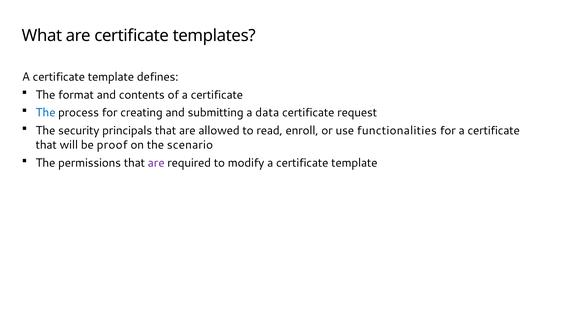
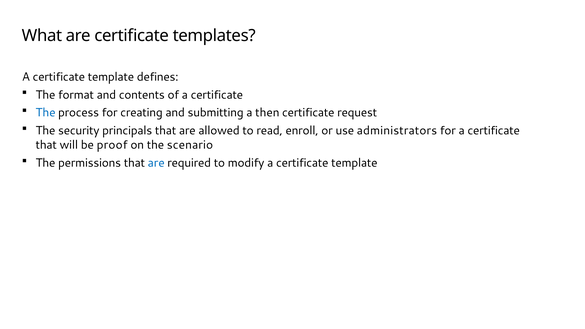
data: data -> then
functionalities: functionalities -> administrators
are at (156, 163) colour: purple -> blue
